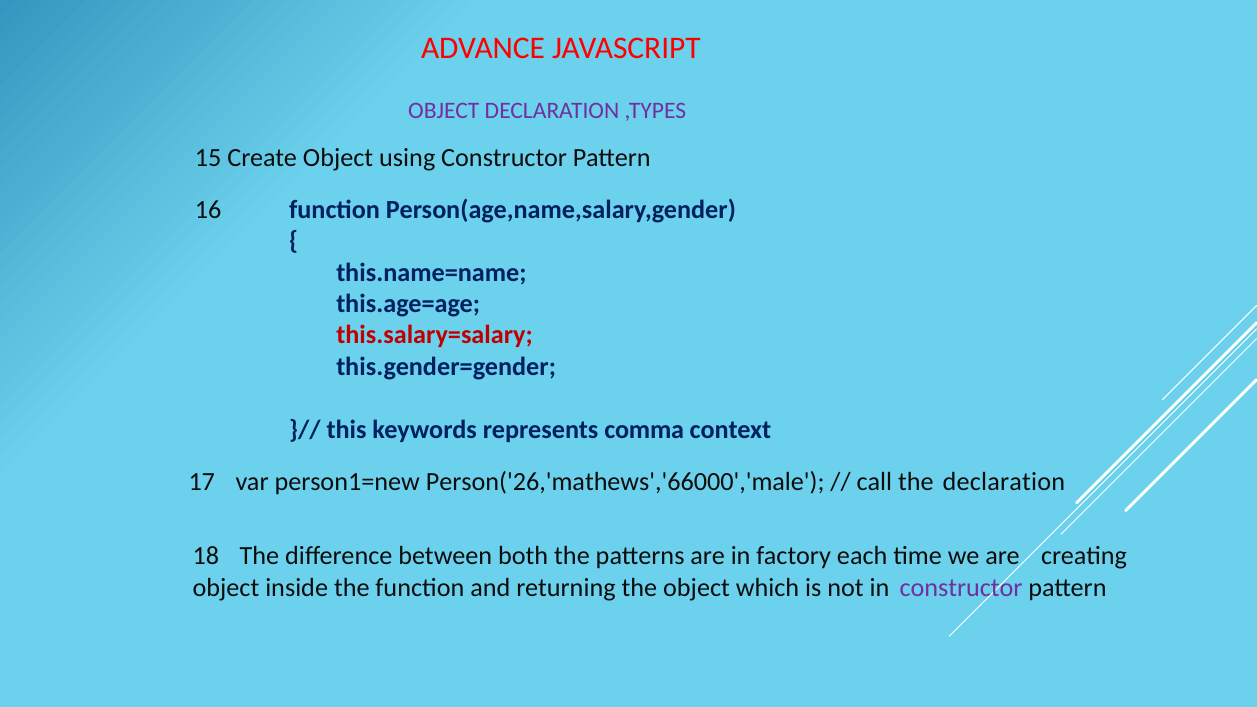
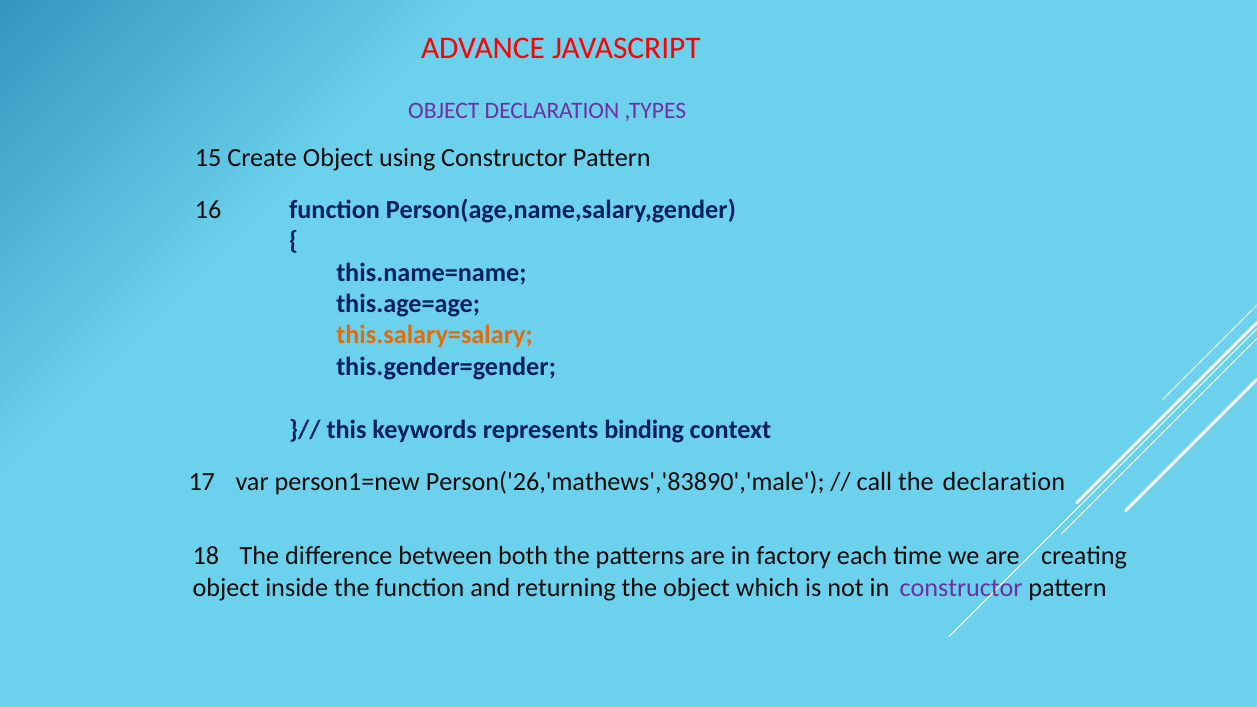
this.salary=salary colour: red -> orange
comma: comma -> binding
Person('26,'mathews','66000','male: Person('26,'mathews','66000','male -> Person('26,'mathews','83890','male
